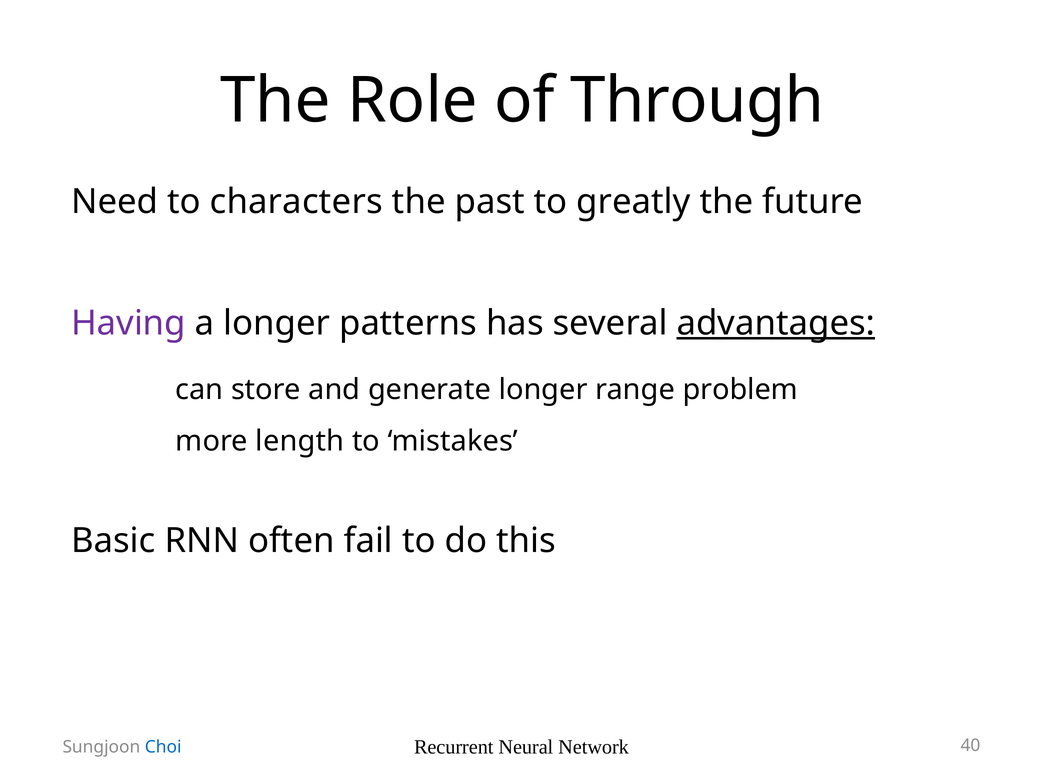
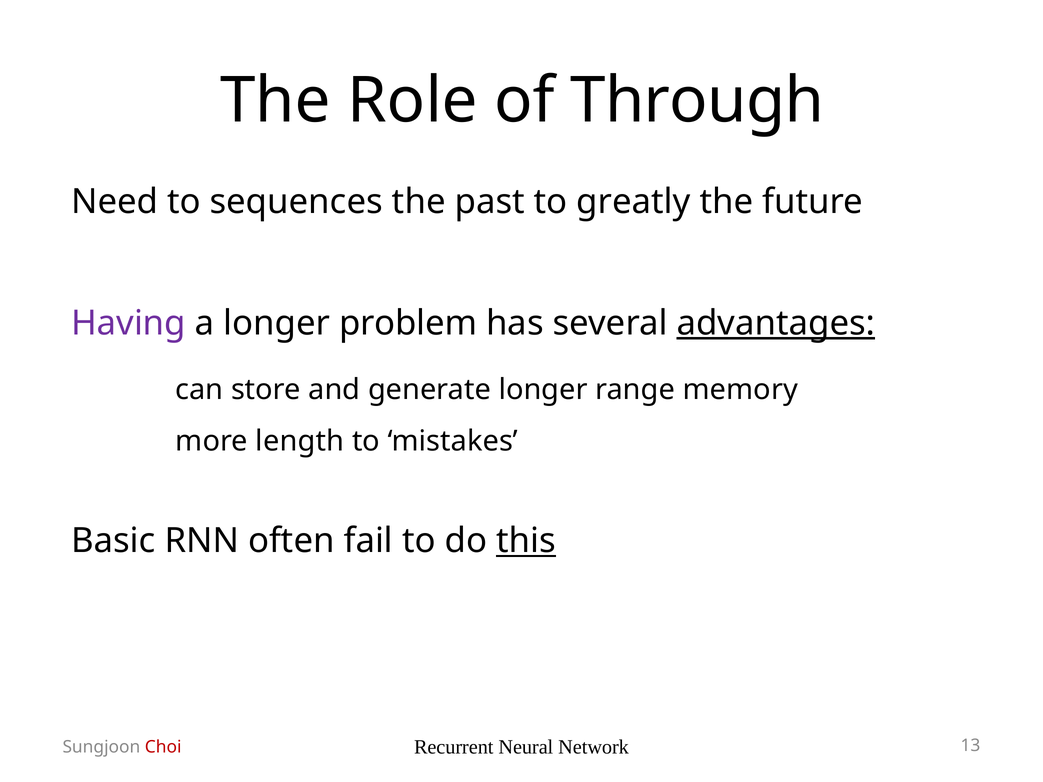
characters: characters -> sequences
patterns: patterns -> problem
problem: problem -> memory
this underline: none -> present
40: 40 -> 13
Choi colour: blue -> red
